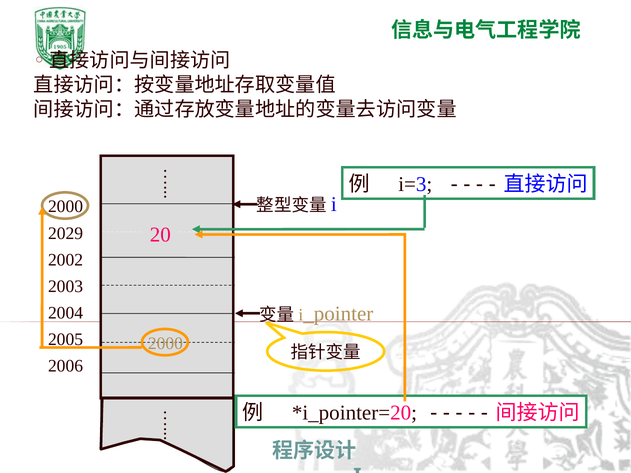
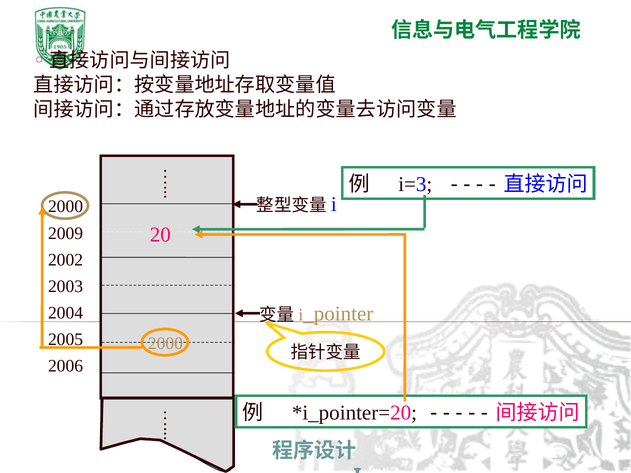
2029: 2029 -> 2009
